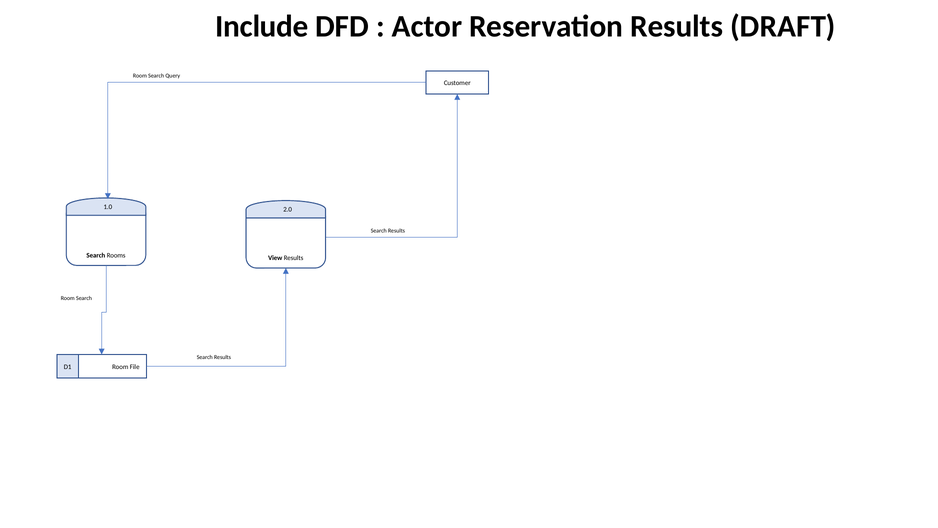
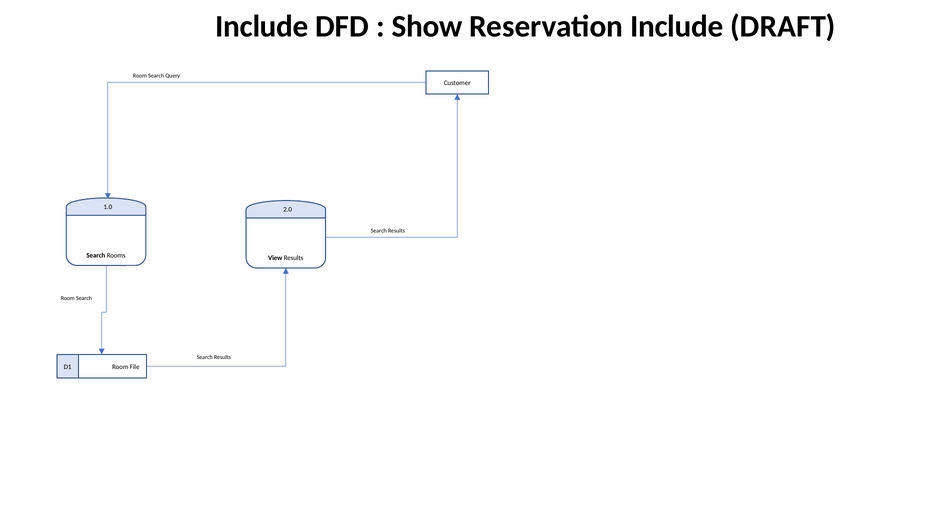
Actor: Actor -> Show
Reservation Results: Results -> Include
